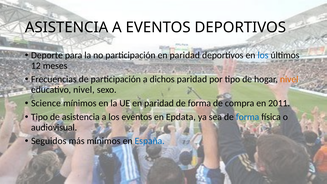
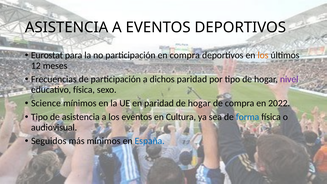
Deporte: Deporte -> Eurostat
participación en paridad: paridad -> compra
los at (263, 55) colour: blue -> orange
nivel at (289, 79) colour: orange -> purple
educativo nivel: nivel -> física
paridad de forma: forma -> hogar
2011: 2011 -> 2022
Epdata: Epdata -> Cultura
